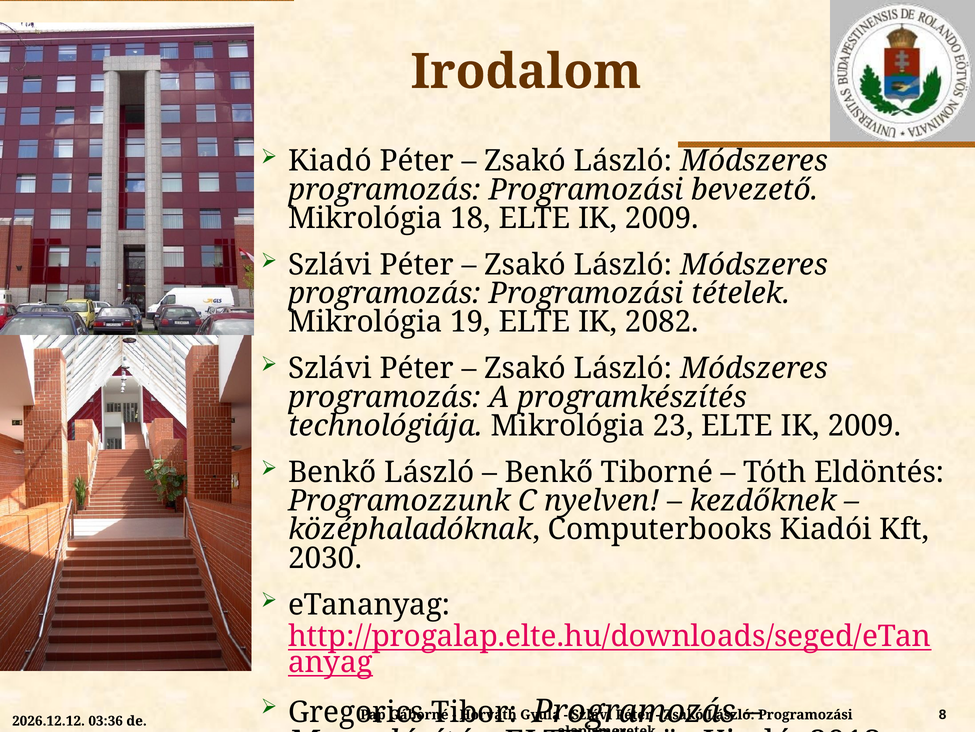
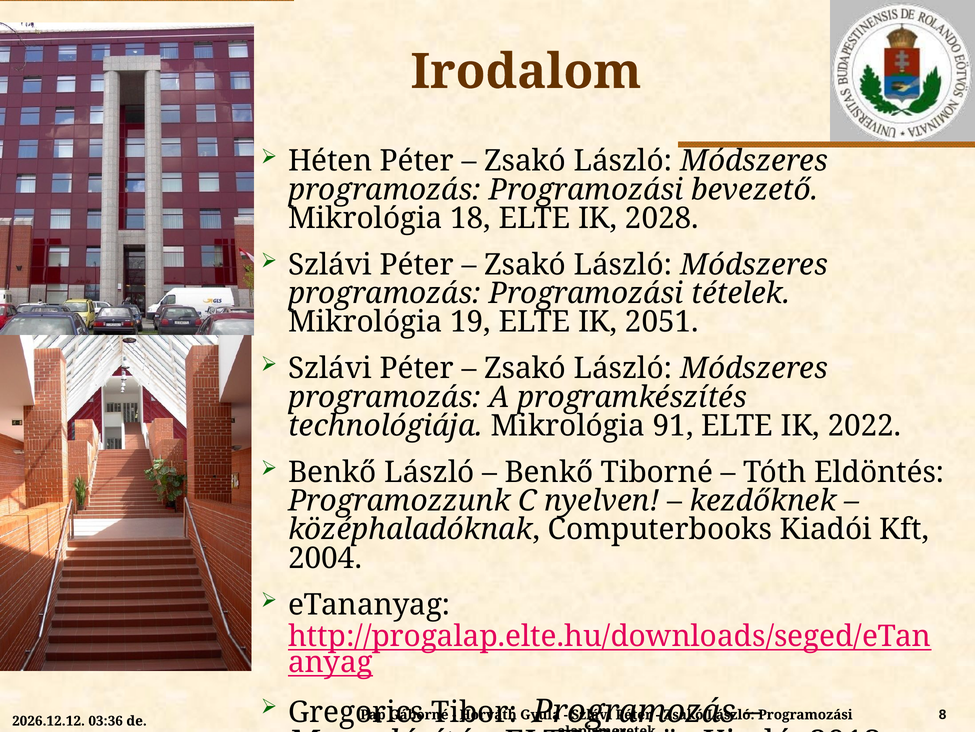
Kiadó at (330, 161): Kiadó -> Héten
18 ELTE IK 2009: 2009 -> 2028
2082: 2082 -> 2051
23: 23 -> 91
2009 at (864, 425): 2009 -> 2022
2030: 2030 -> 2004
